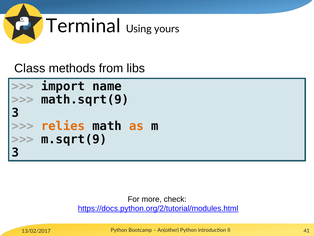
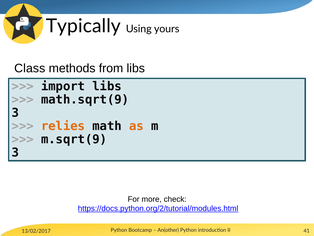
Terminal: Terminal -> Typically
import name: name -> libs
